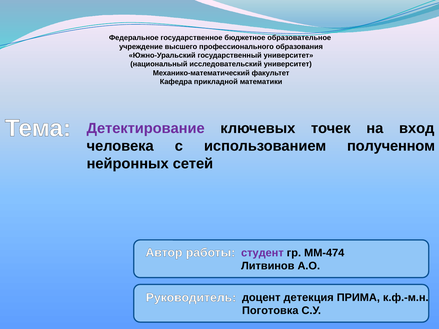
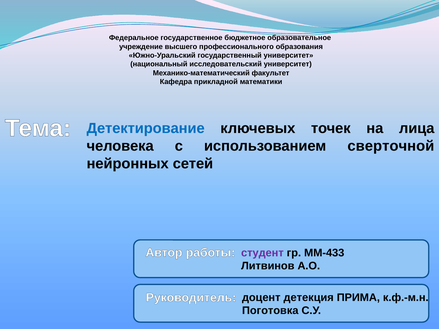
Детектирование colour: purple -> blue
вход: вход -> лица
полученном: полученном -> сверточной
ММ-474: ММ-474 -> ММ-433
